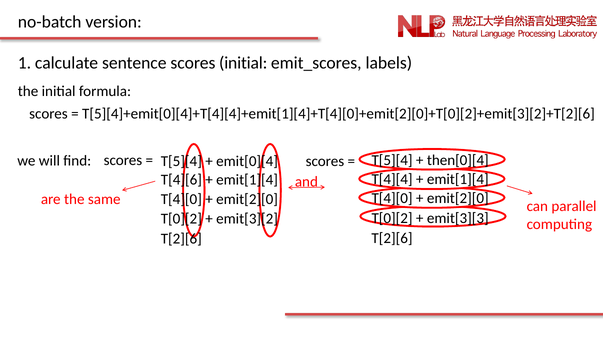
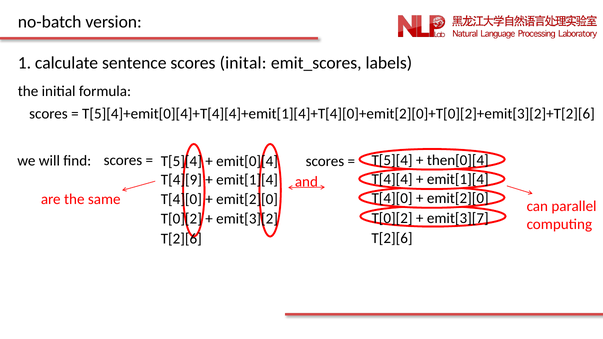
scores initial: initial -> inital
T[4][6: T[4][6 -> T[4][9
emit[3][3: emit[3][3 -> emit[3][7
